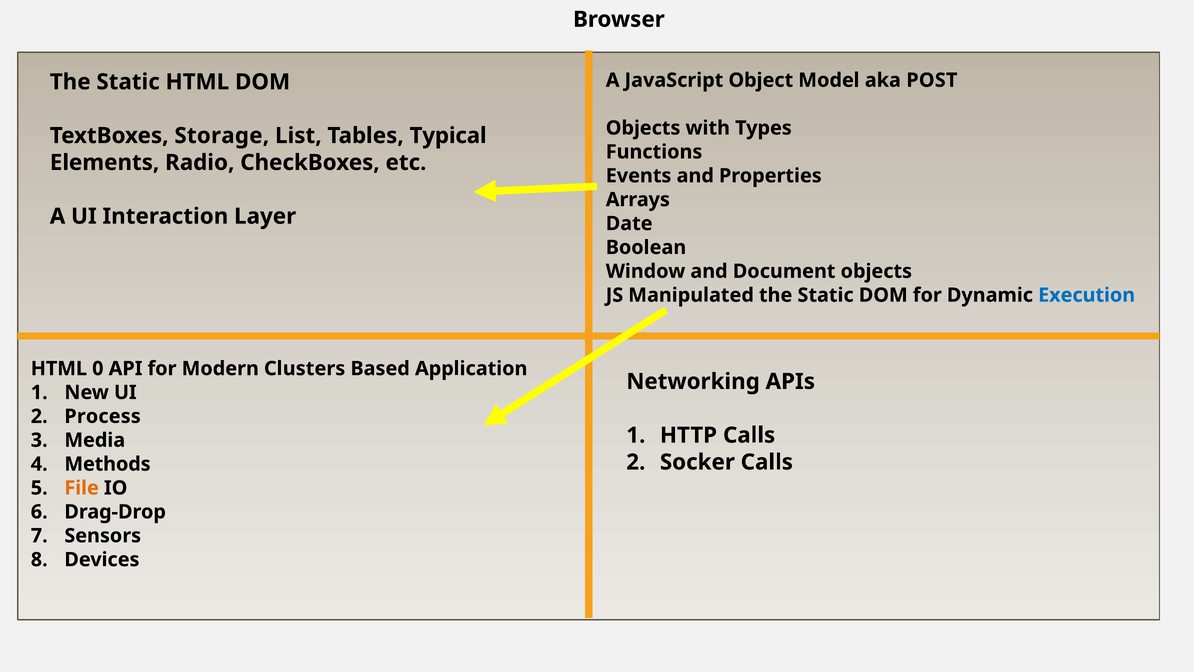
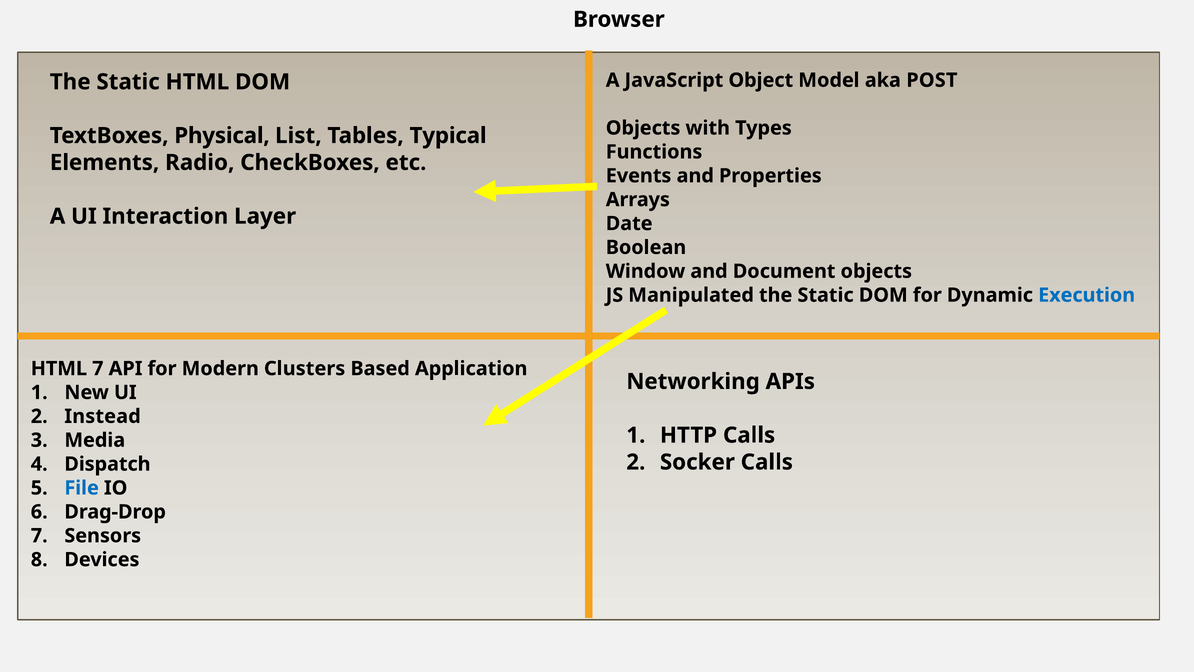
Storage: Storage -> Physical
HTML 0: 0 -> 7
Process: Process -> Instead
Methods: Methods -> Dispatch
File colour: orange -> blue
